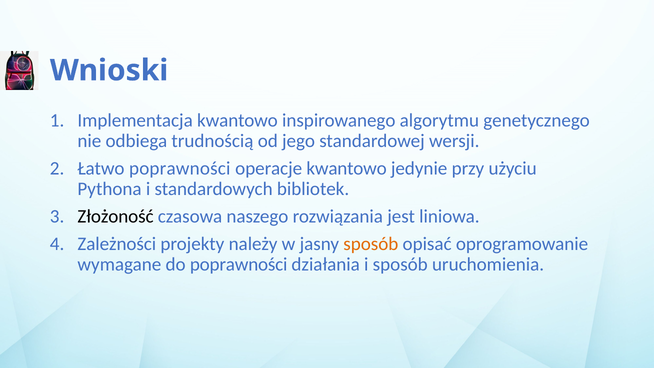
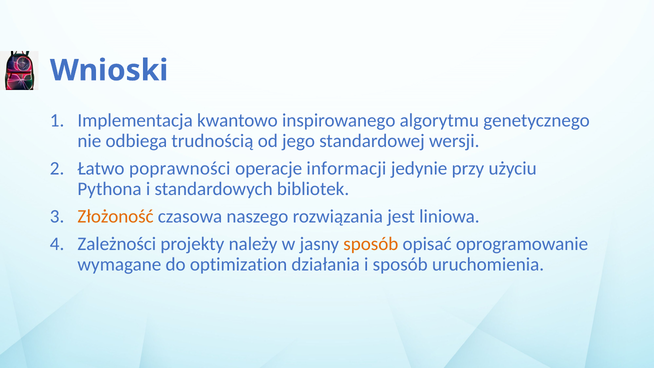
operacje kwantowo: kwantowo -> informacji
Złożoność colour: black -> orange
do poprawności: poprawności -> optimization
